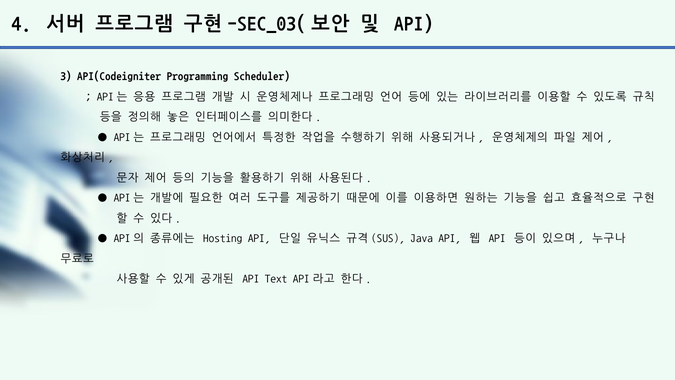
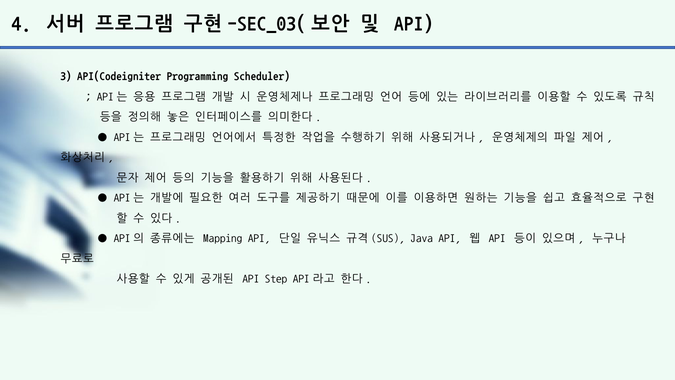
Hosting: Hosting -> Mapping
Text: Text -> Step
